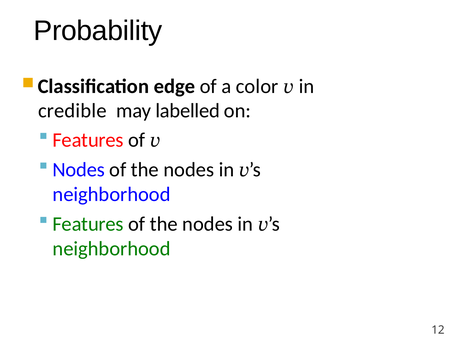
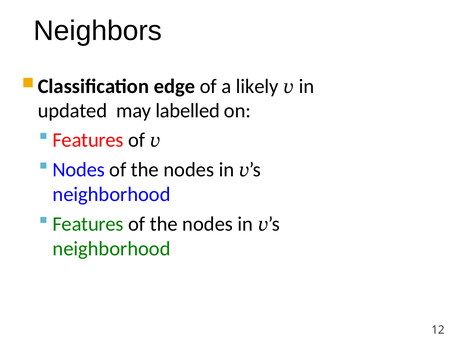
Probability: Probability -> Neighbors
color: color -> likely
credible: credible -> updated
